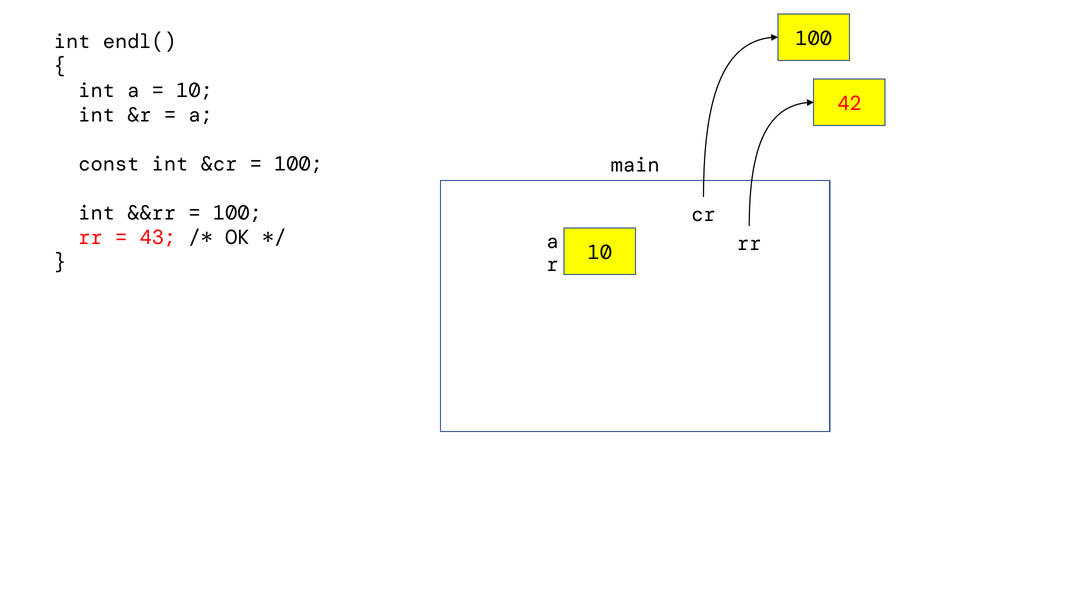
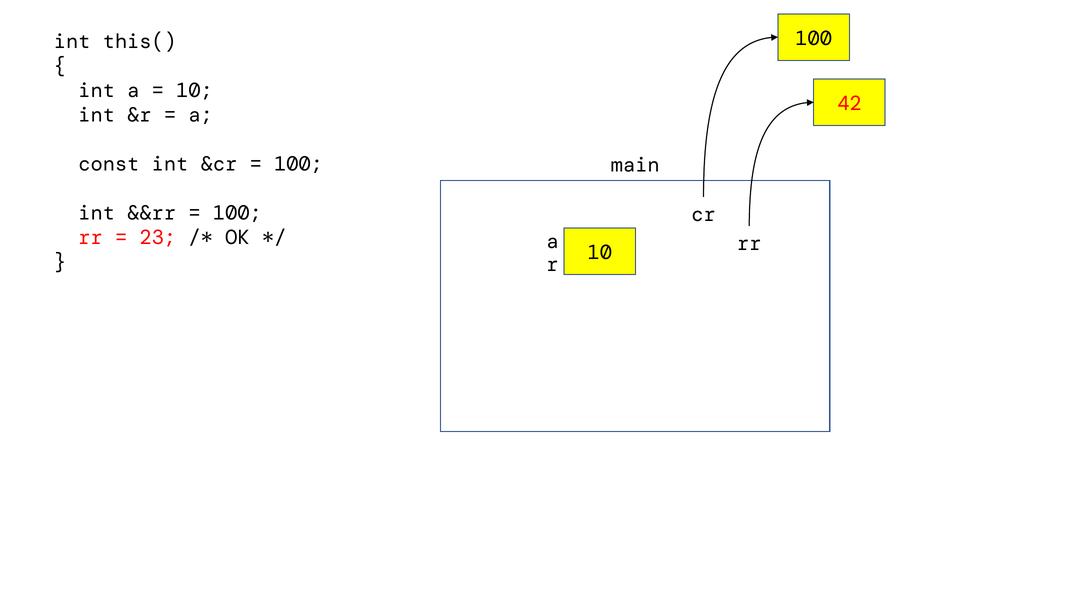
endl(: endl( -> this(
43: 43 -> 23
